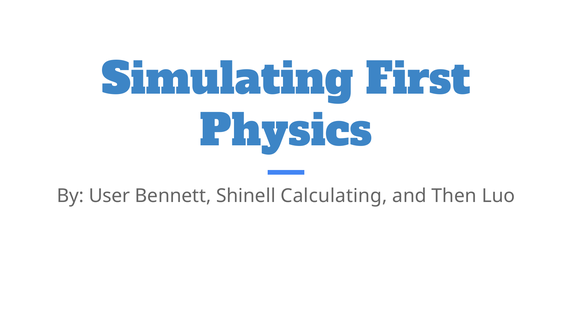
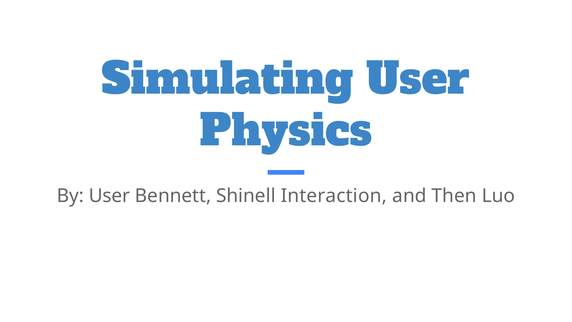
Simulating First: First -> User
Calculating: Calculating -> Interaction
